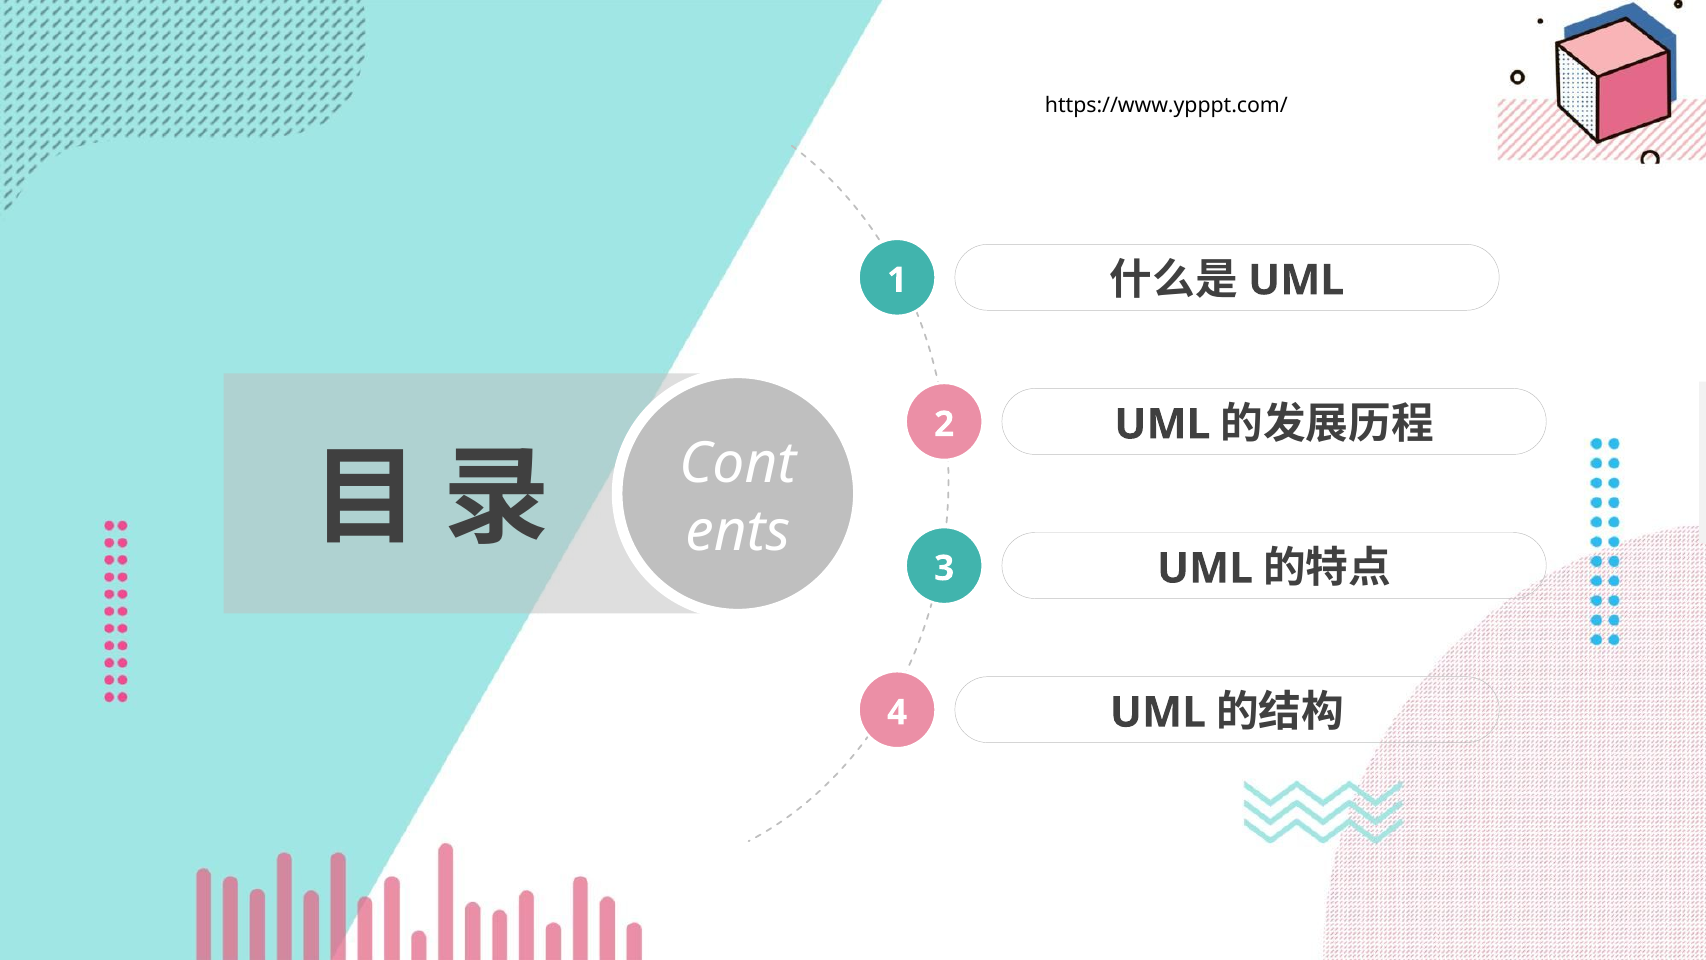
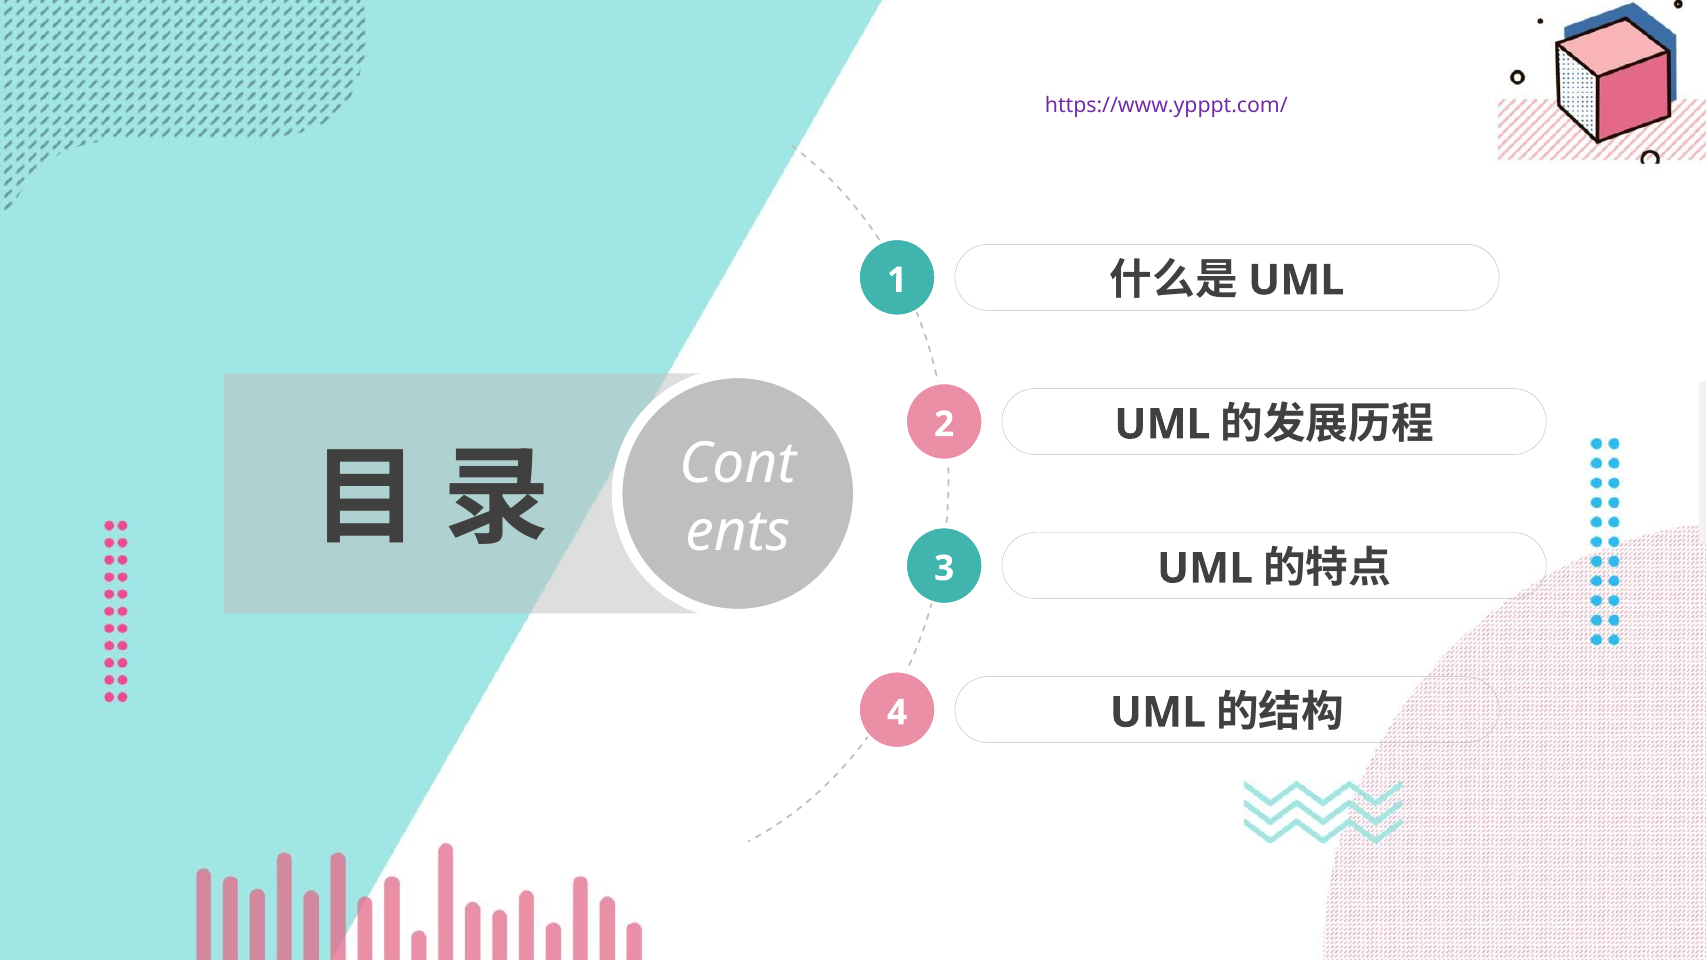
https://www.ypppt.com/ colour: black -> purple
